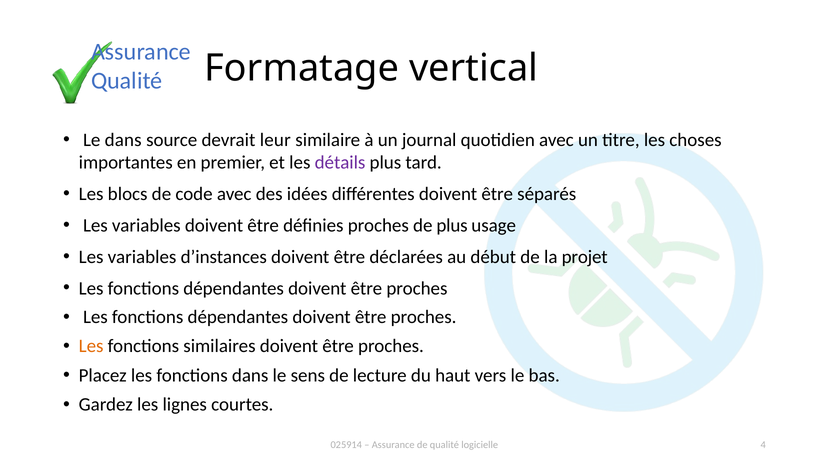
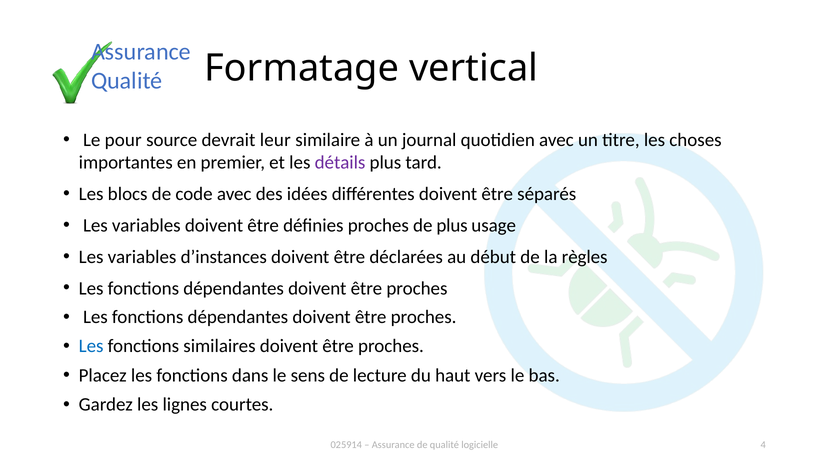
Le dans: dans -> pour
projet: projet -> règles
Les at (91, 346) colour: orange -> blue
